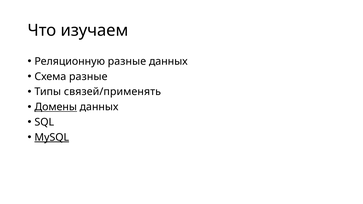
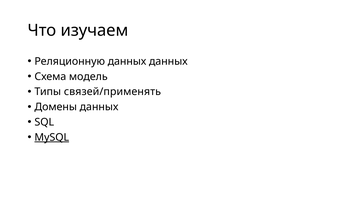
Реляционную разные: разные -> данных
Схема разные: разные -> модель
Домены underline: present -> none
